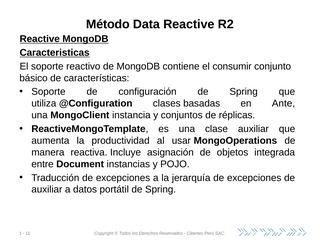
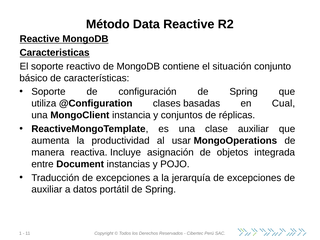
consumir: consumir -> situación
Ante: Ante -> Cual
